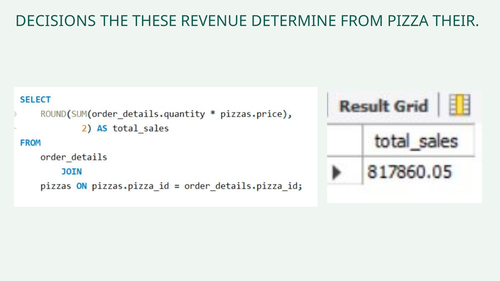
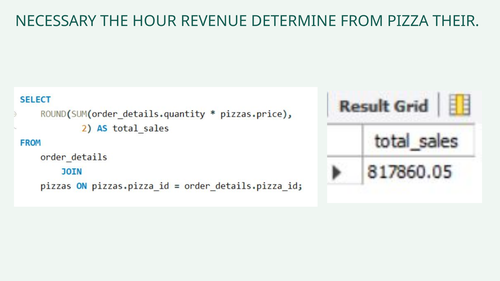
DECISIONS: DECISIONS -> NECESSARY
THESE: THESE -> HOUR
